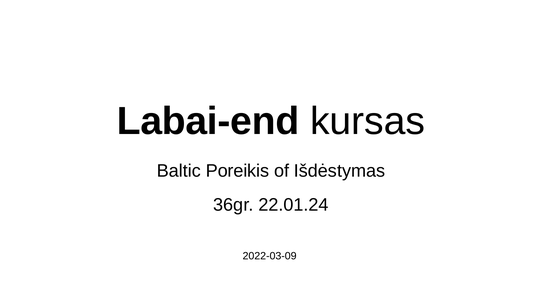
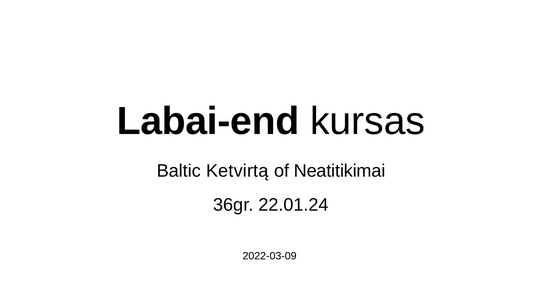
Poreikis: Poreikis -> Ketvirtą
Išdėstymas: Išdėstymas -> Neatitikimai
